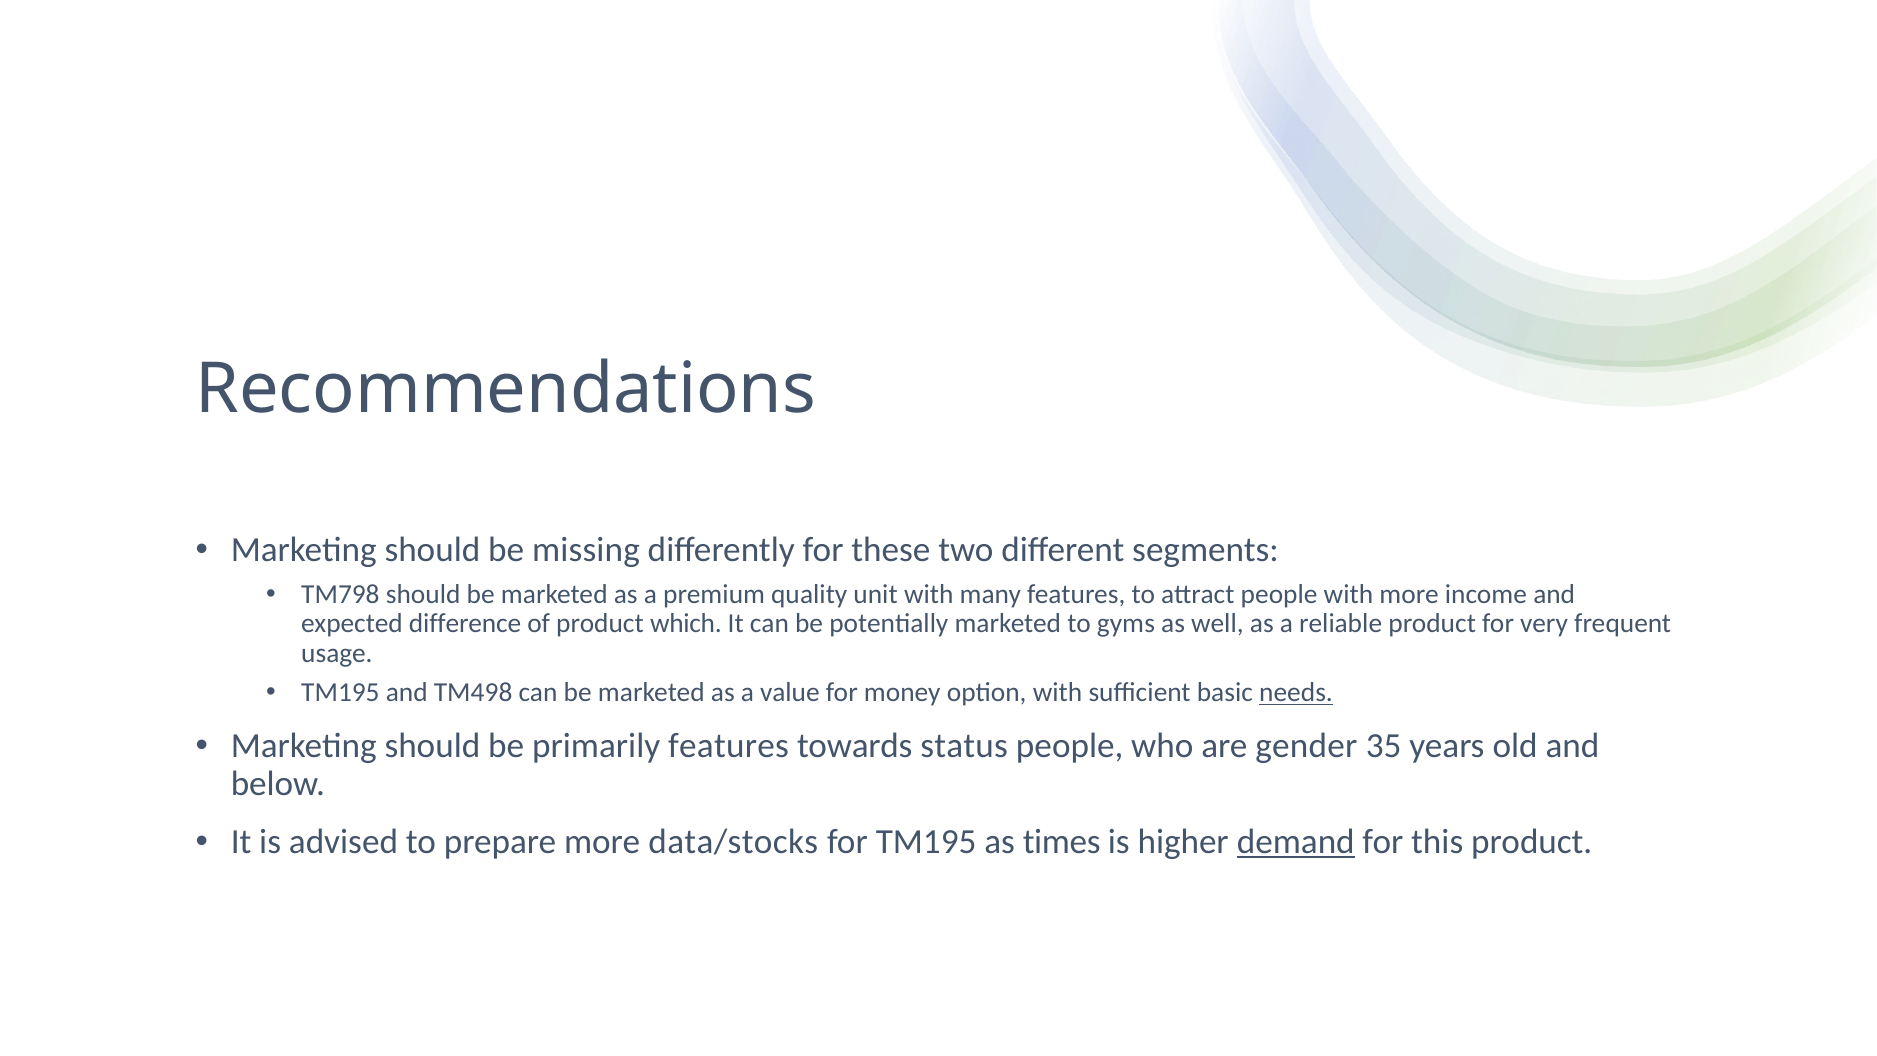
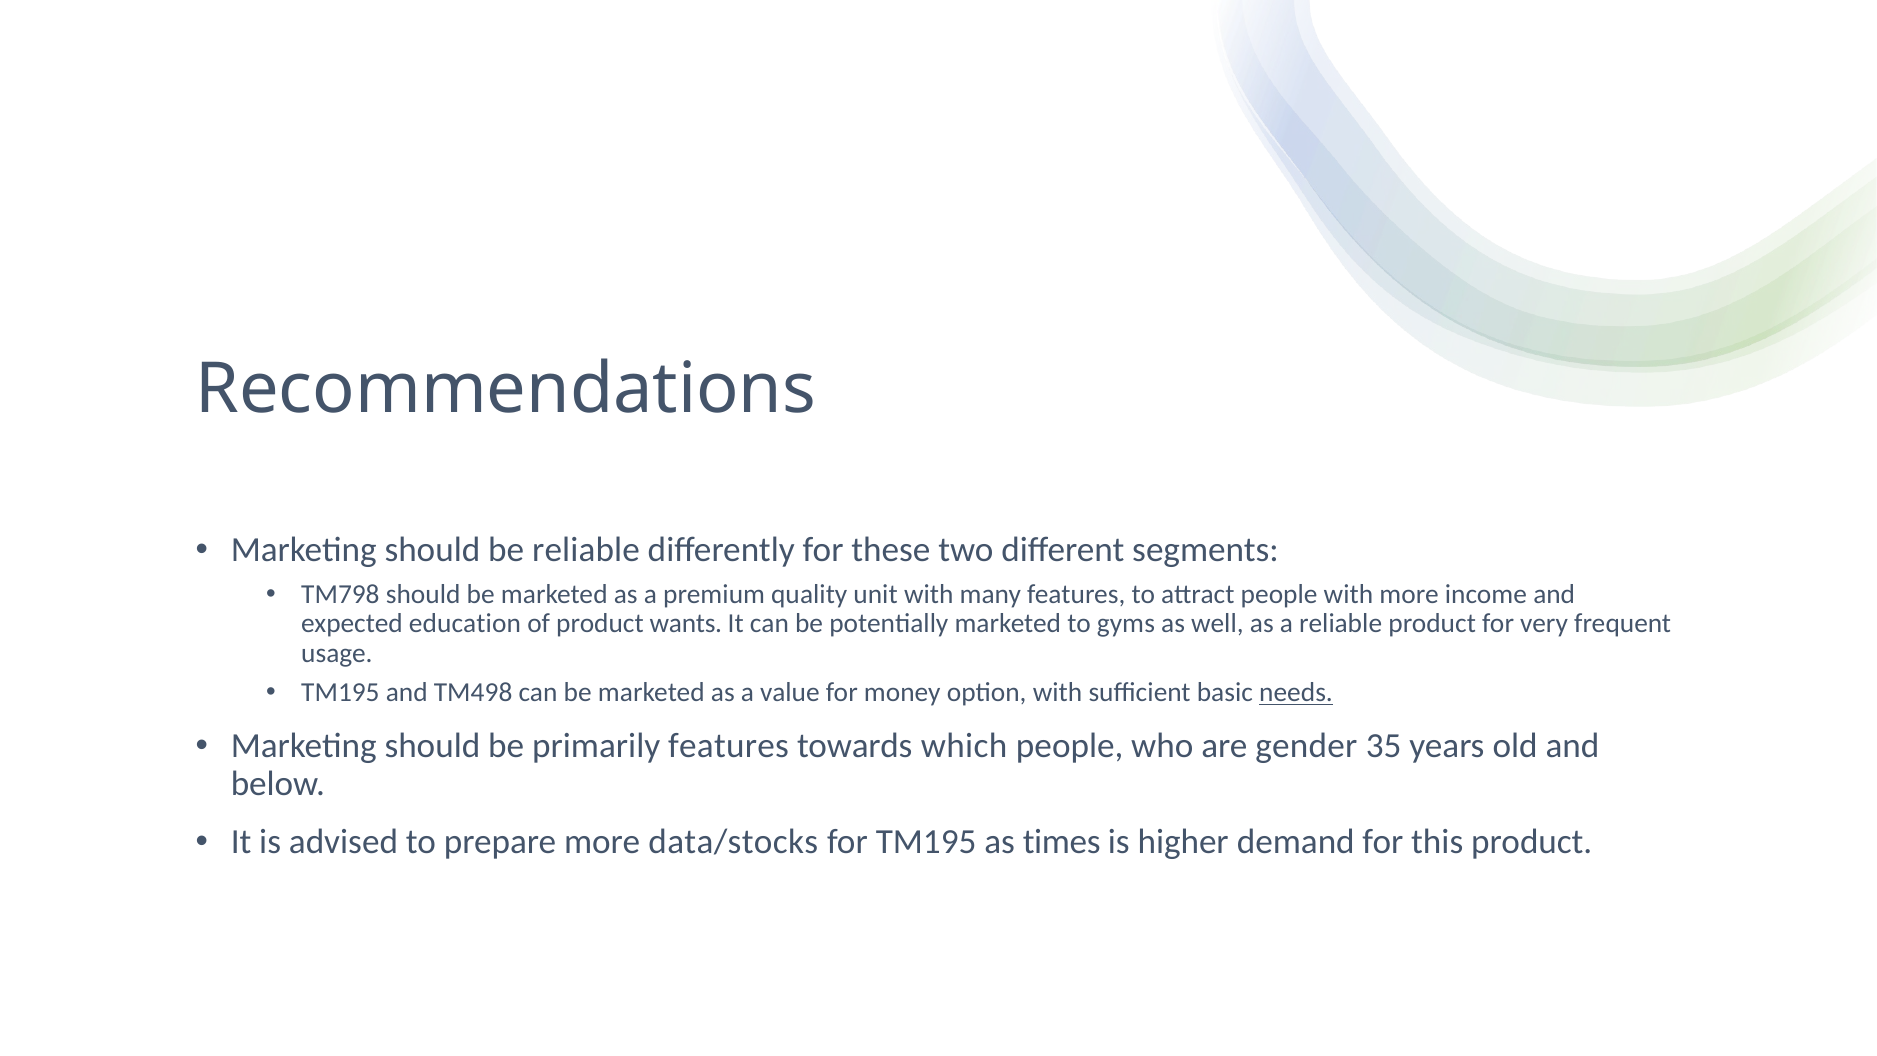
be missing: missing -> reliable
difference: difference -> education
which: which -> wants
status: status -> which
demand underline: present -> none
